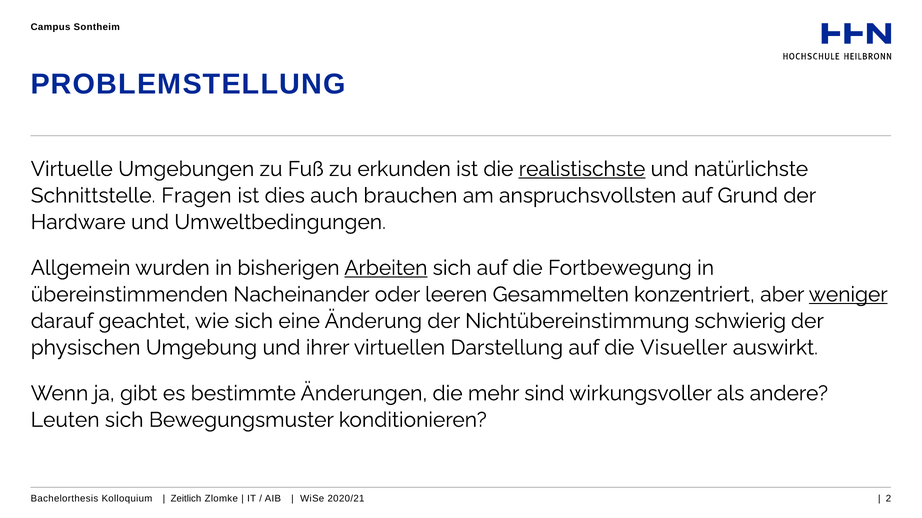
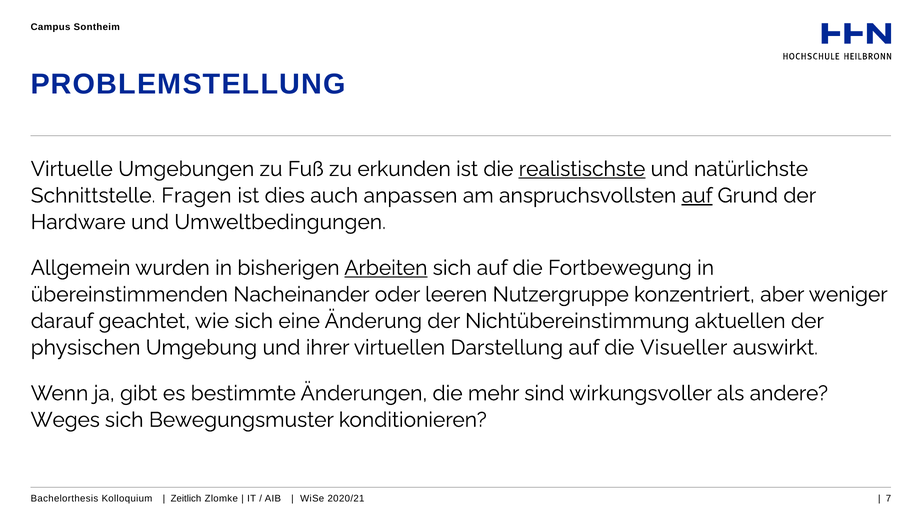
brauchen: brauchen -> anpassen
auf at (697, 196) underline: none -> present
Gesammelten: Gesammelten -> Nutzergruppe
weniger underline: present -> none
schwierig: schwierig -> aktuellen
Leuten: Leuten -> Weges
2: 2 -> 7
